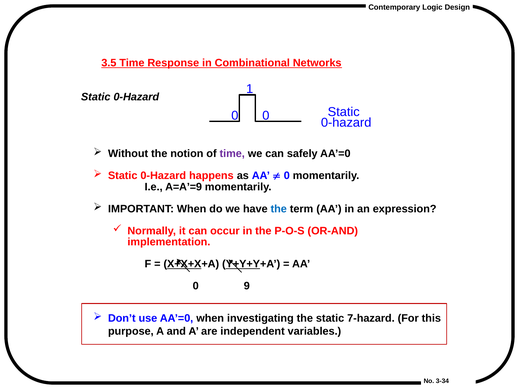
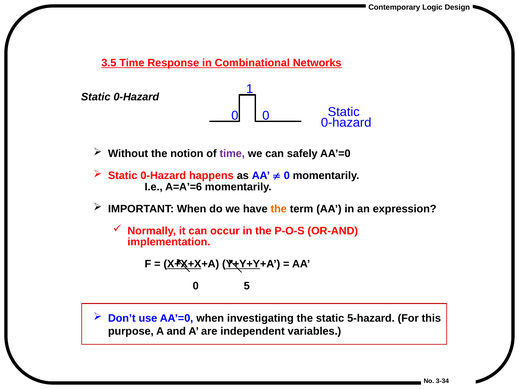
A=A’=9: A=A’=9 -> A=A’=6
the at (279, 209) colour: blue -> orange
9: 9 -> 5
7-hazard: 7-hazard -> 5-hazard
